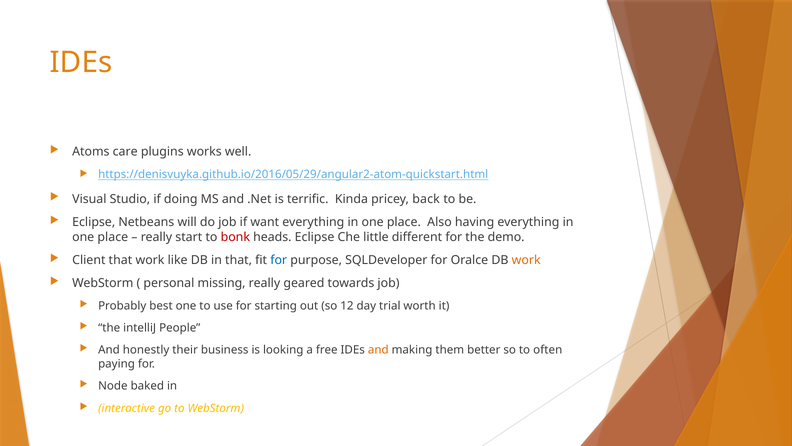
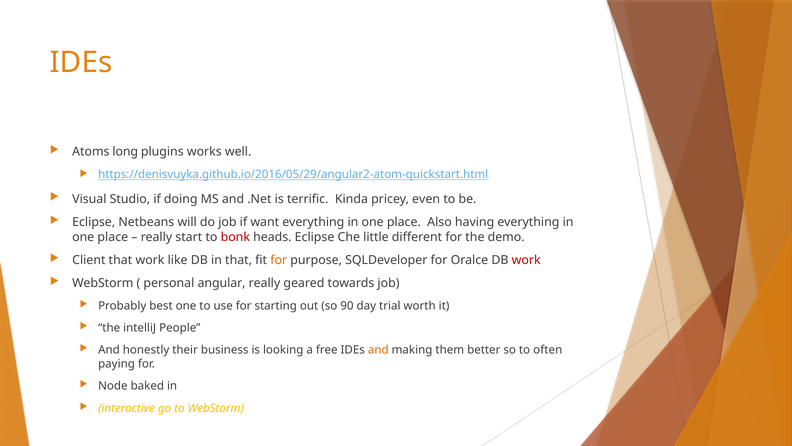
care: care -> long
back: back -> even
for at (279, 260) colour: blue -> orange
work at (526, 260) colour: orange -> red
missing: missing -> angular
12: 12 -> 90
